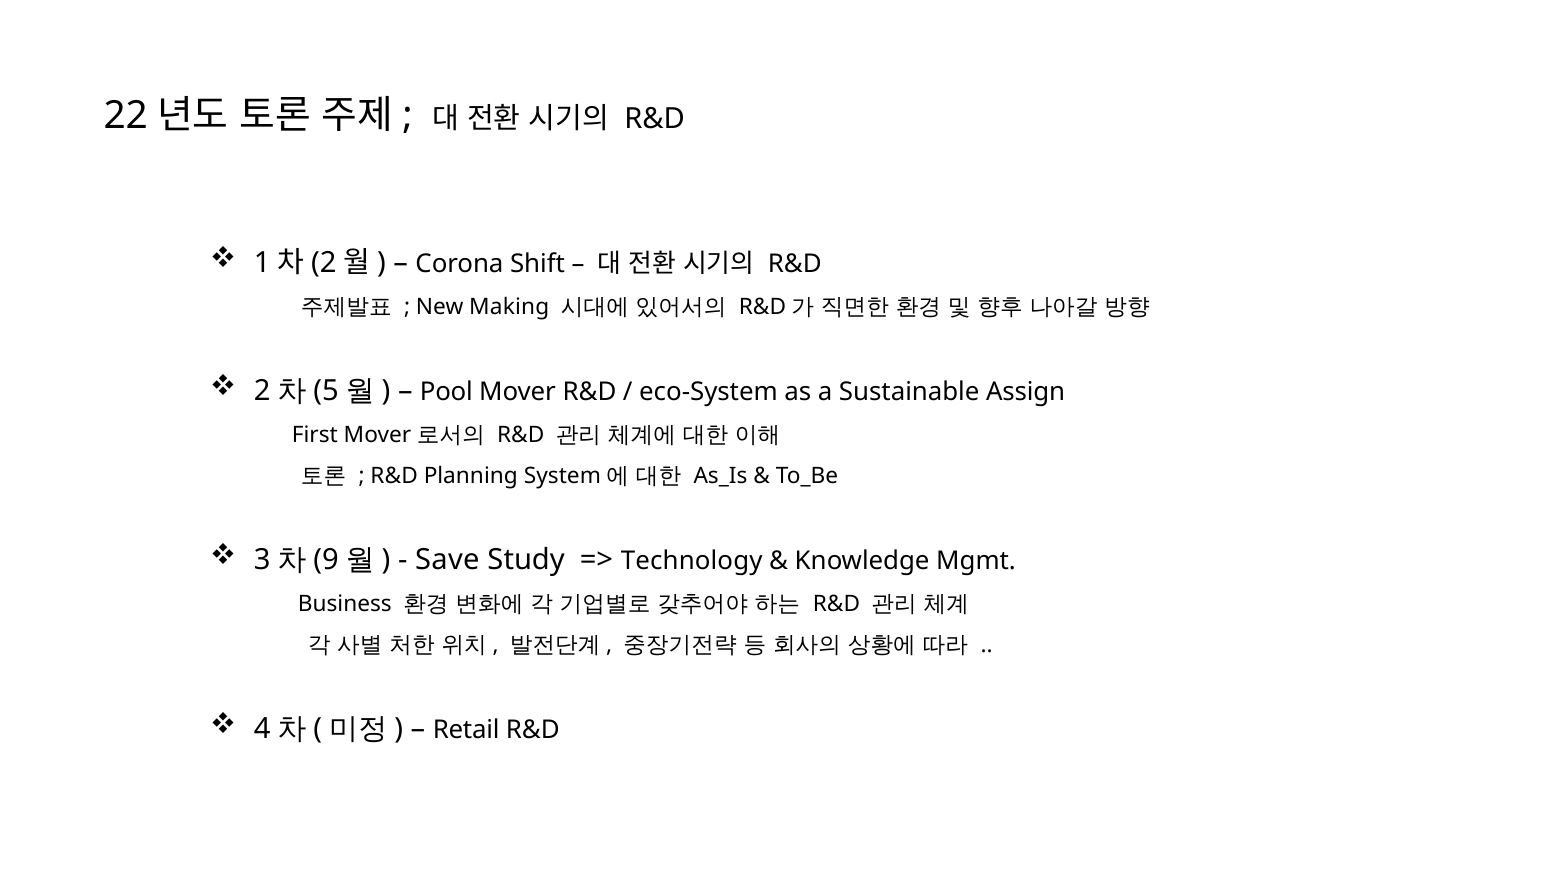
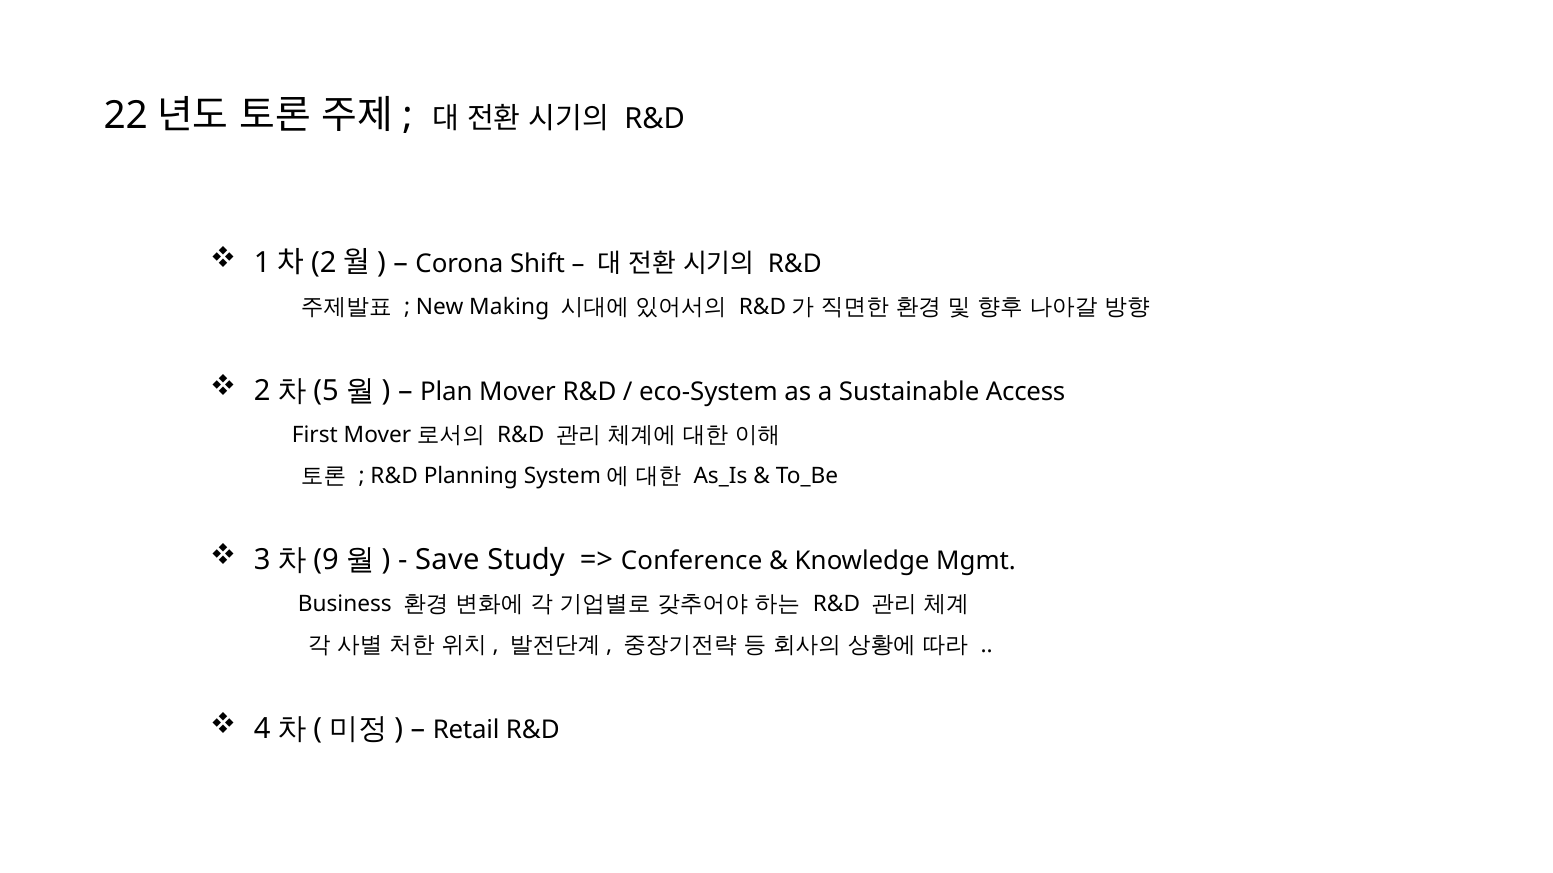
Pool: Pool -> Plan
Assign: Assign -> Access
Technology: Technology -> Conference
